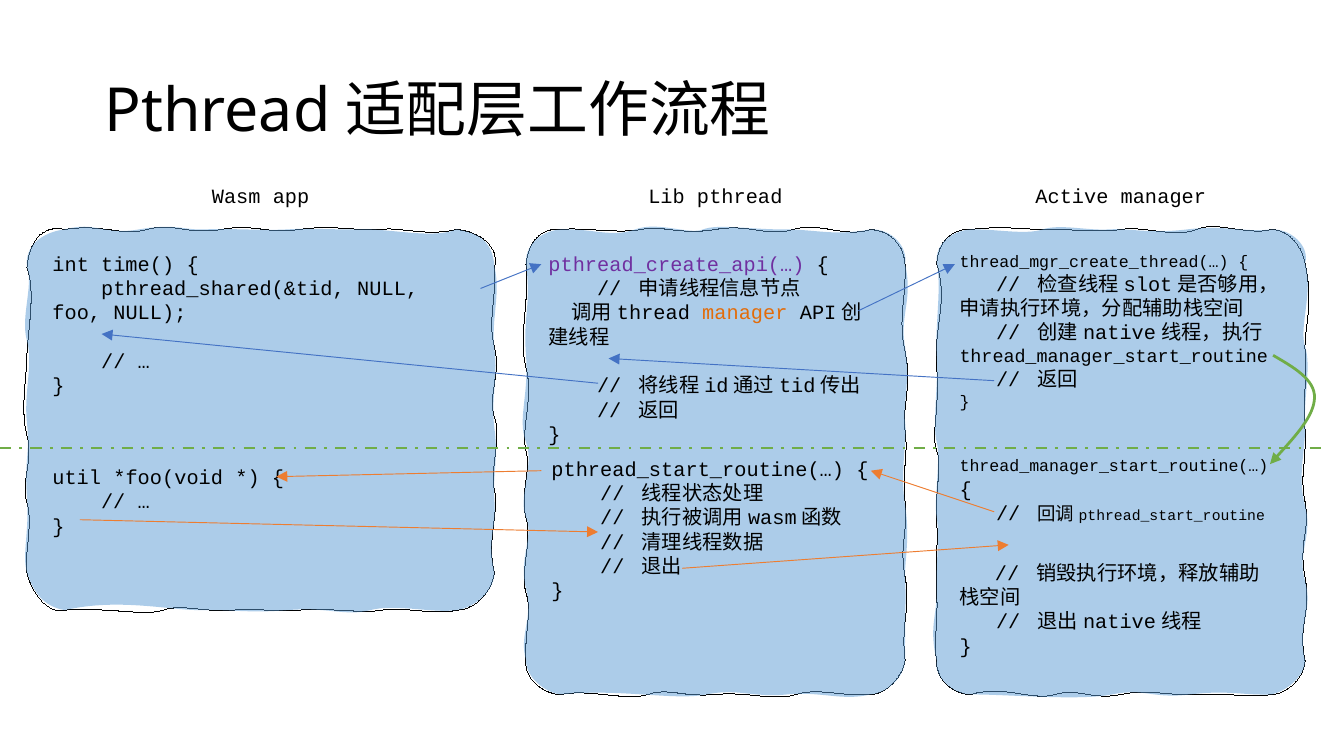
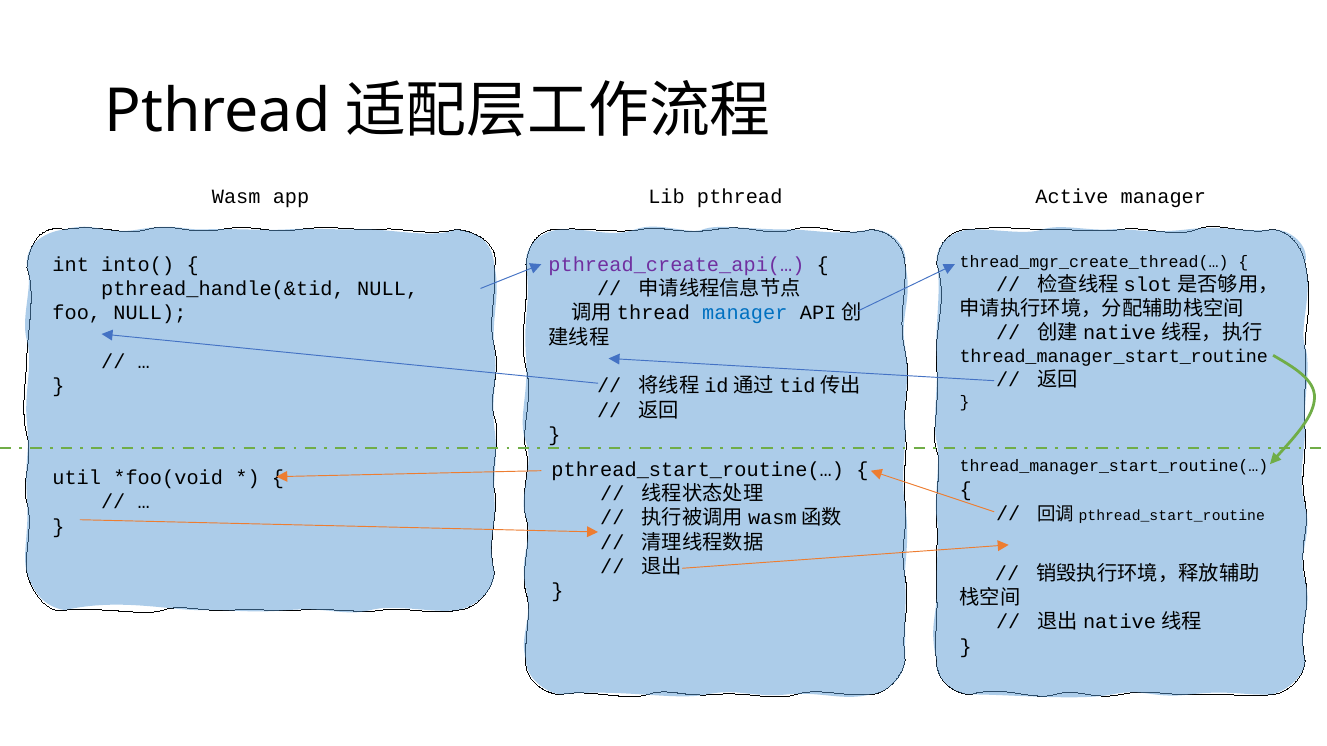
time(: time( -> into(
pthread_shared(&tid: pthread_shared(&tid -> pthread_handle(&tid
manager at (745, 313) colour: orange -> blue
